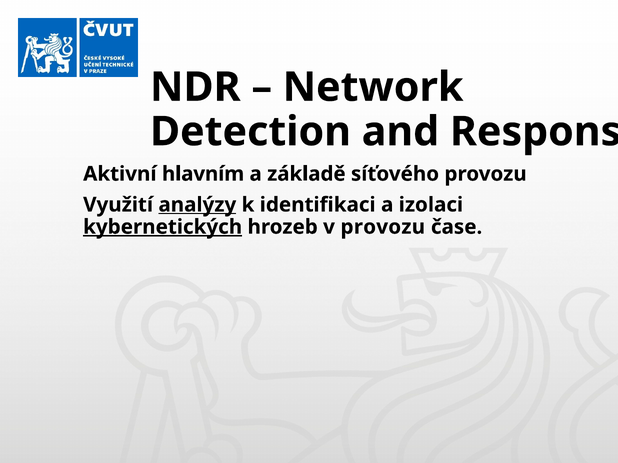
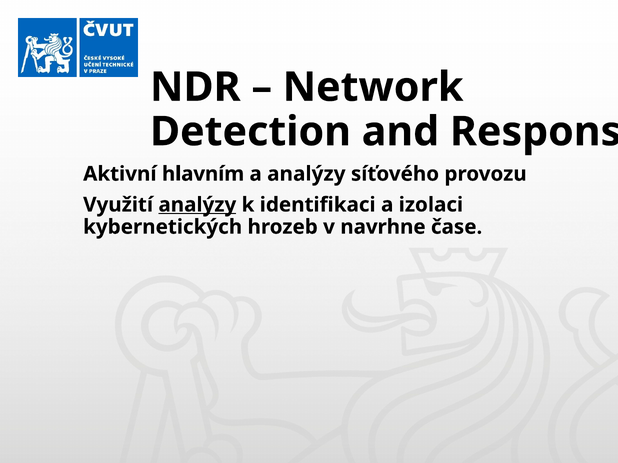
a základě: základě -> analýzy
kybernetických underline: present -> none
v provozu: provozu -> navrhne
